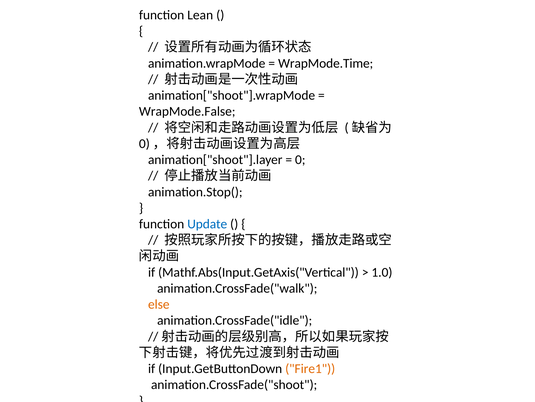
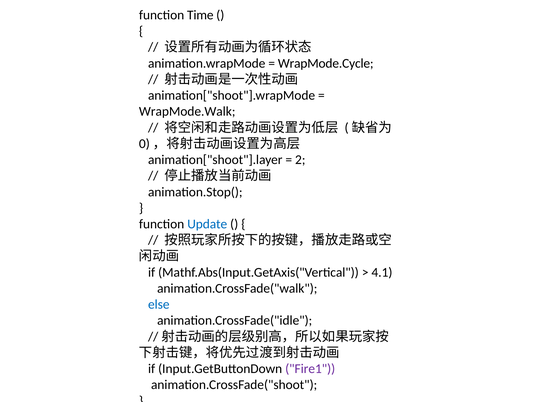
Lean: Lean -> Time
WrapMode.Time: WrapMode.Time -> WrapMode.Cycle
WrapMode.False: WrapMode.False -> WrapMode.Walk
0: 0 -> 2
1.0: 1.0 -> 4.1
else colour: orange -> blue
Fire1 colour: orange -> purple
